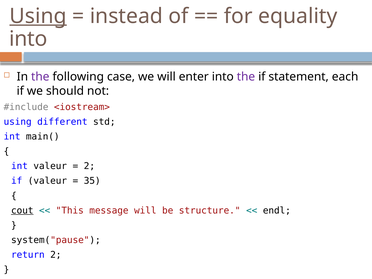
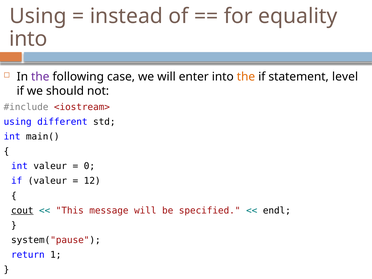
Using at (38, 16) underline: present -> none
the at (246, 77) colour: purple -> orange
each: each -> level
2 at (89, 166): 2 -> 0
35: 35 -> 12
structure: structure -> specified
return 2: 2 -> 1
